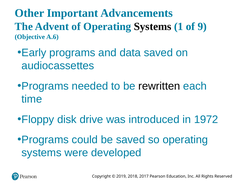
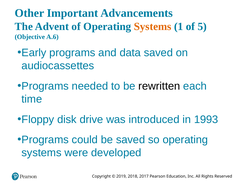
Systems at (153, 26) colour: black -> orange
9: 9 -> 5
1972: 1972 -> 1993
